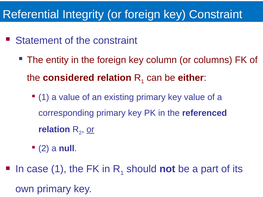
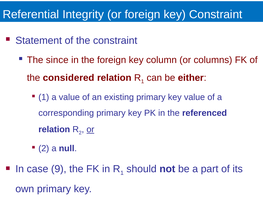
entity: entity -> since
case 1: 1 -> 9
